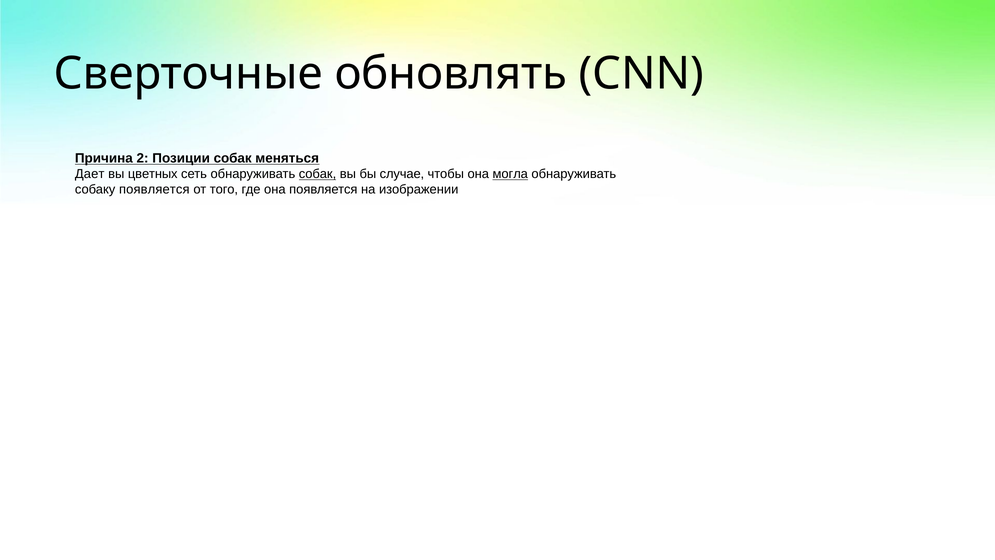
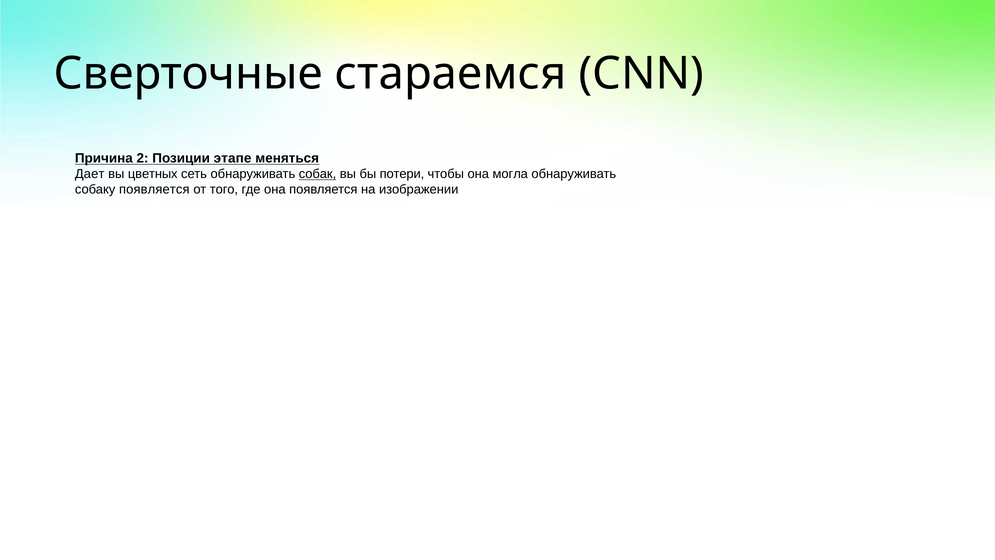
обновлять: обновлять -> стараемся
Позиции собак: собак -> этапе
случае: случае -> потери
могла underline: present -> none
